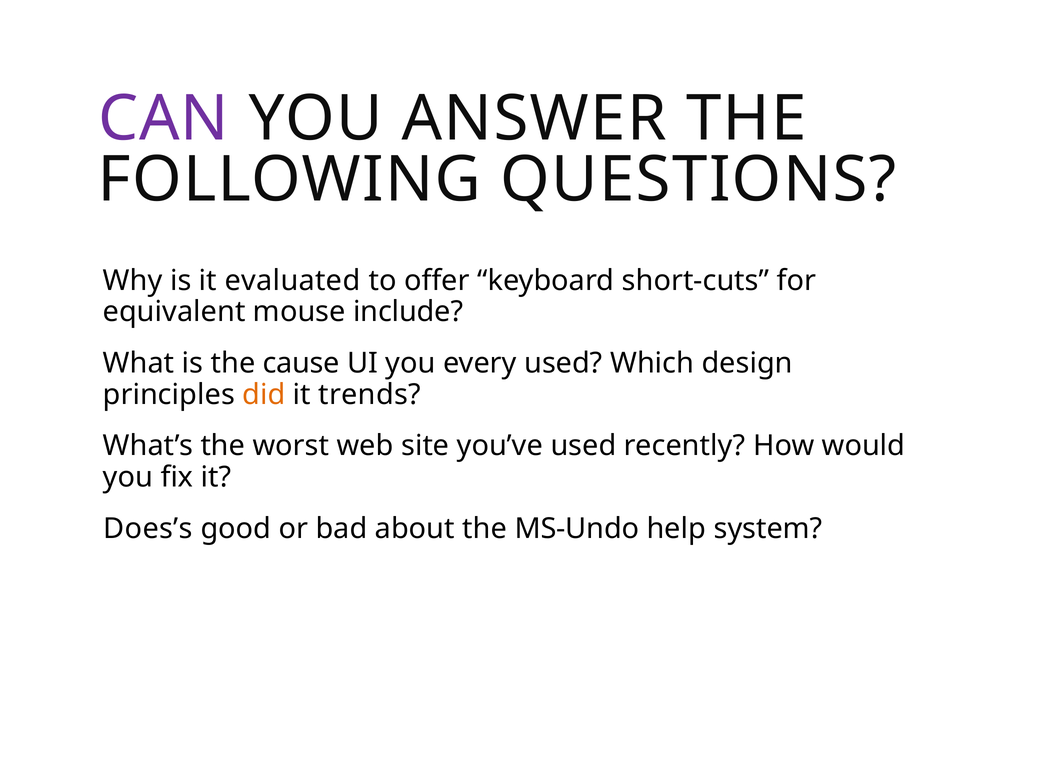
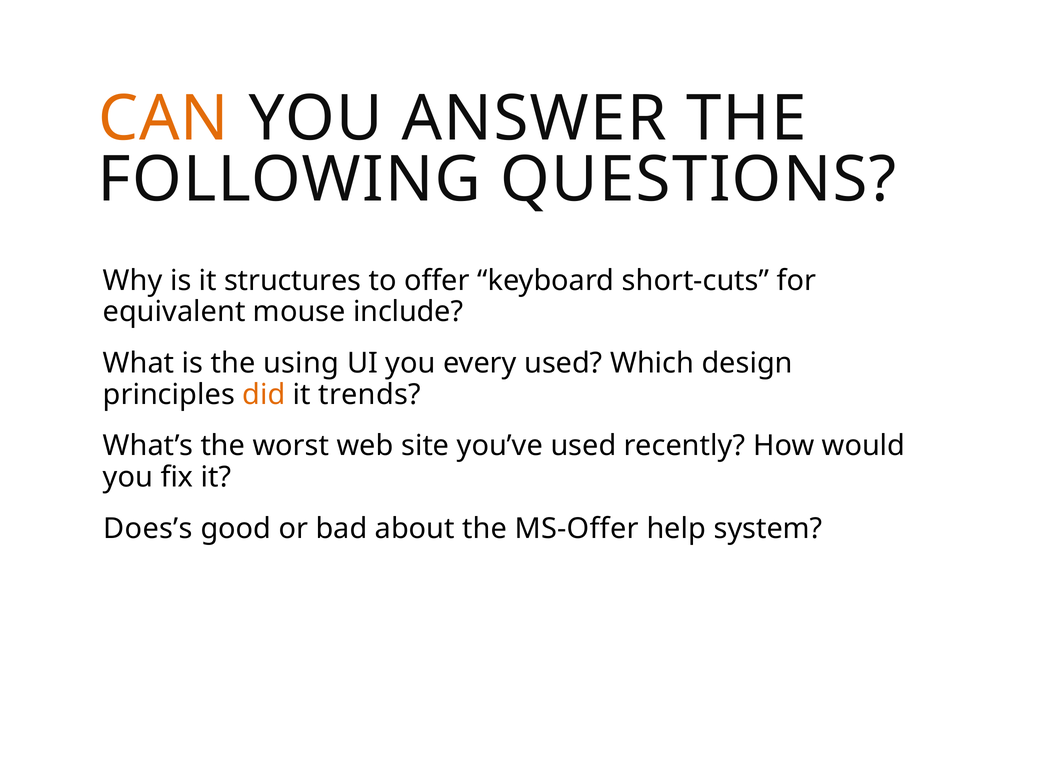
CAN colour: purple -> orange
evaluated: evaluated -> structures
cause: cause -> using
MS-Undo: MS-Undo -> MS-Offer
